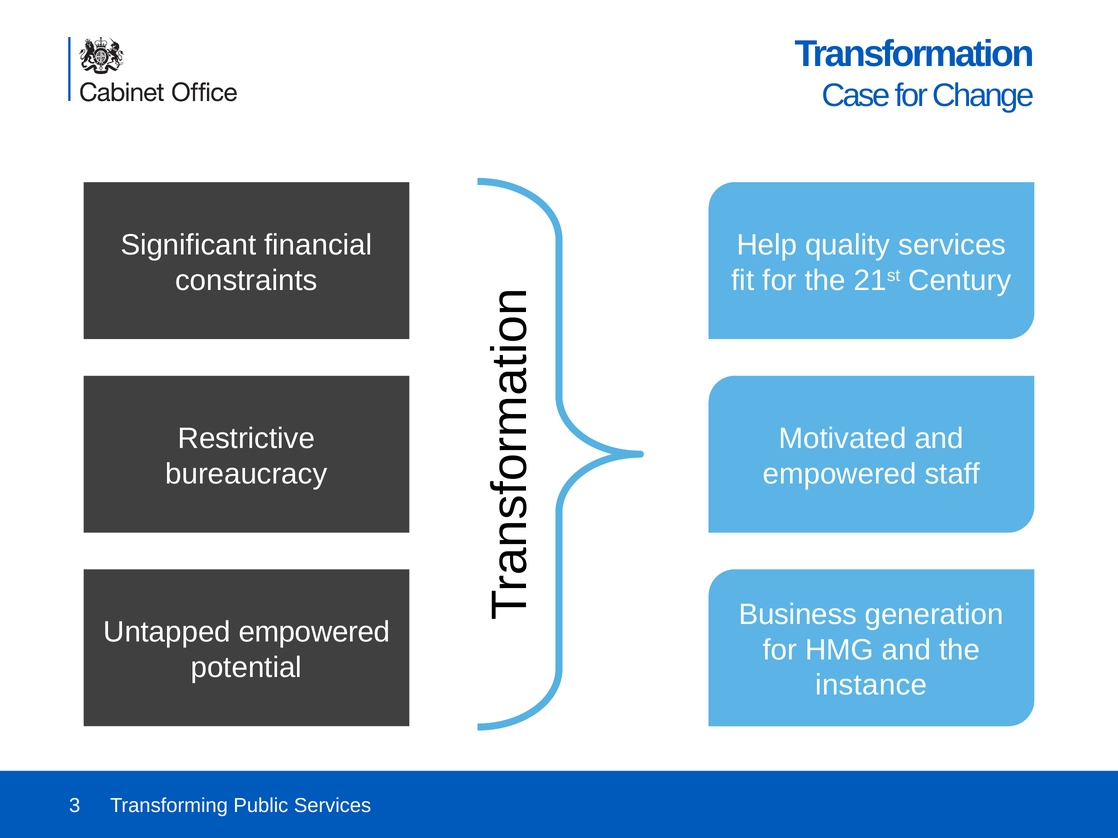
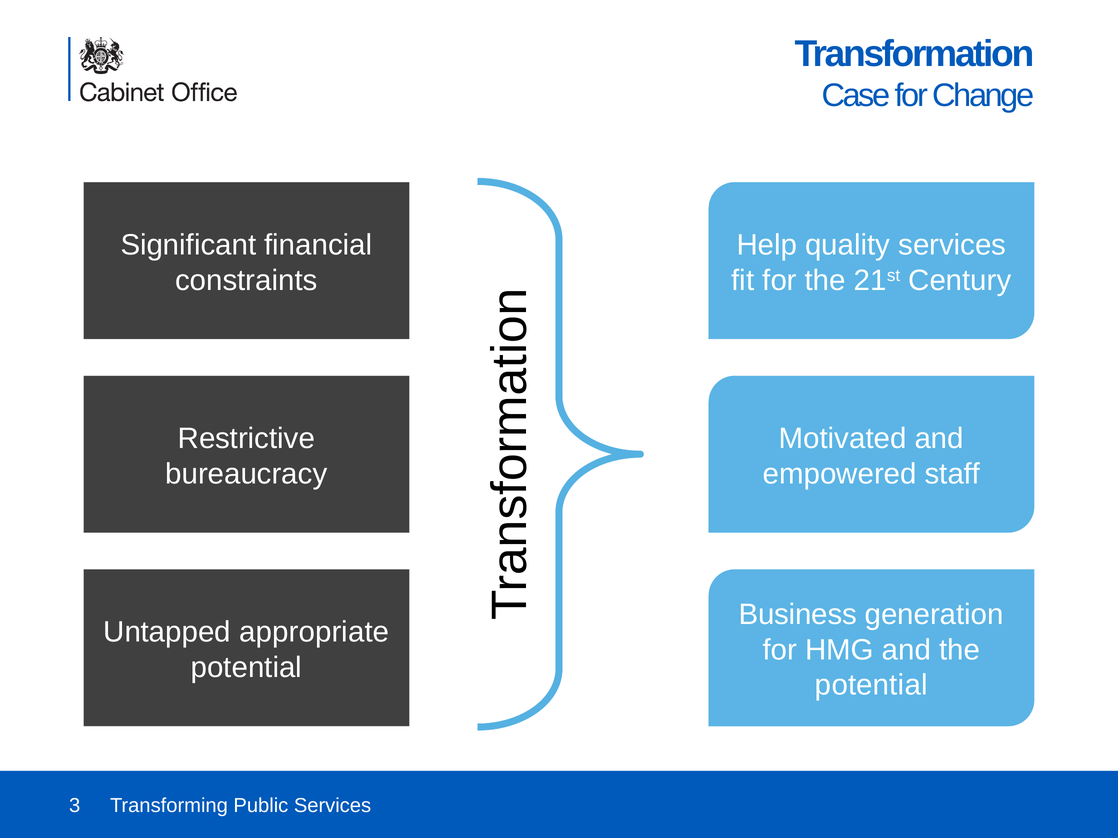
Untapped empowered: empowered -> appropriate
instance at (871, 686): instance -> potential
